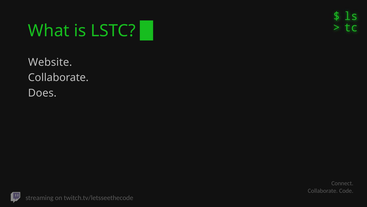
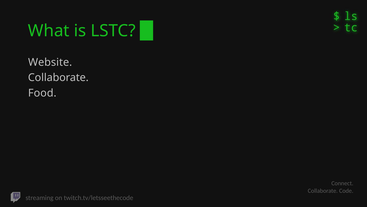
Does: Does -> Food
